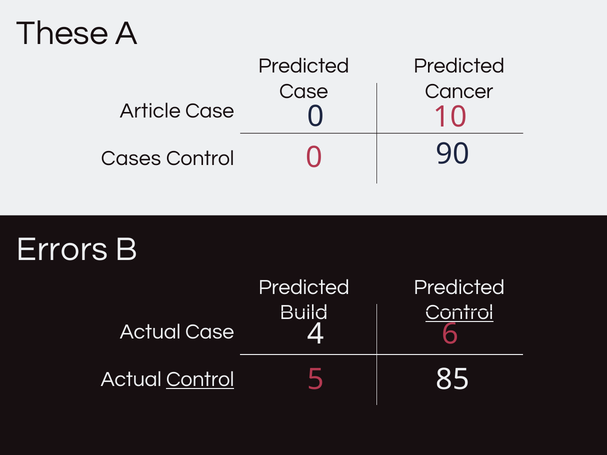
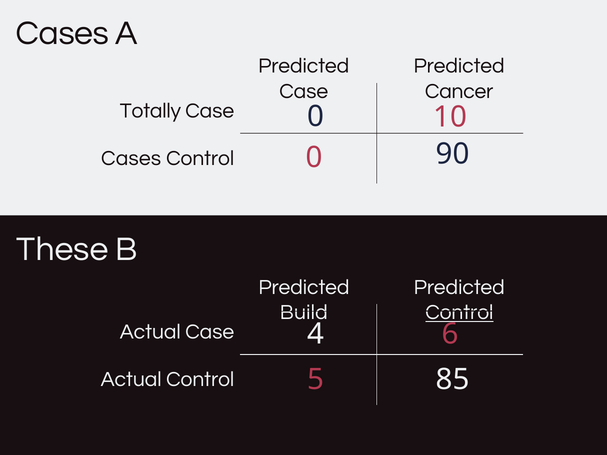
These at (62, 33): These -> Cases
Article: Article -> Totally
Errors: Errors -> These
Control at (200, 380) underline: present -> none
